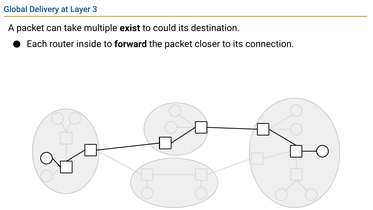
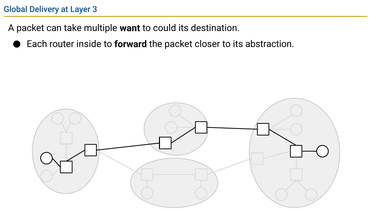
exist: exist -> want
connection: connection -> abstraction
